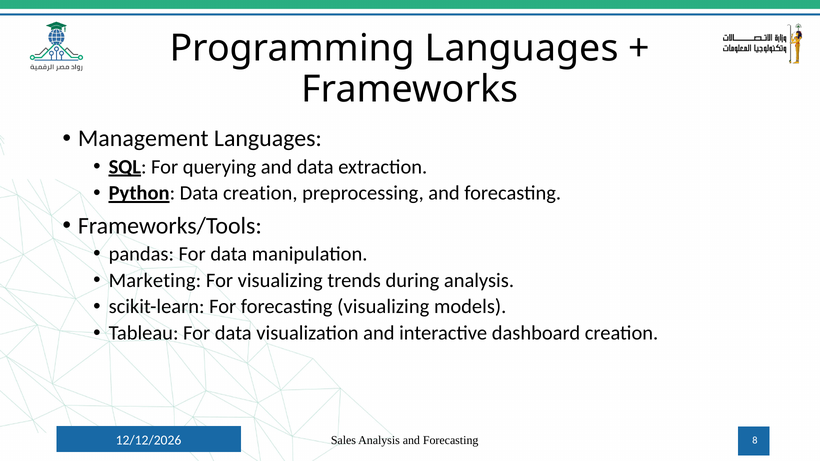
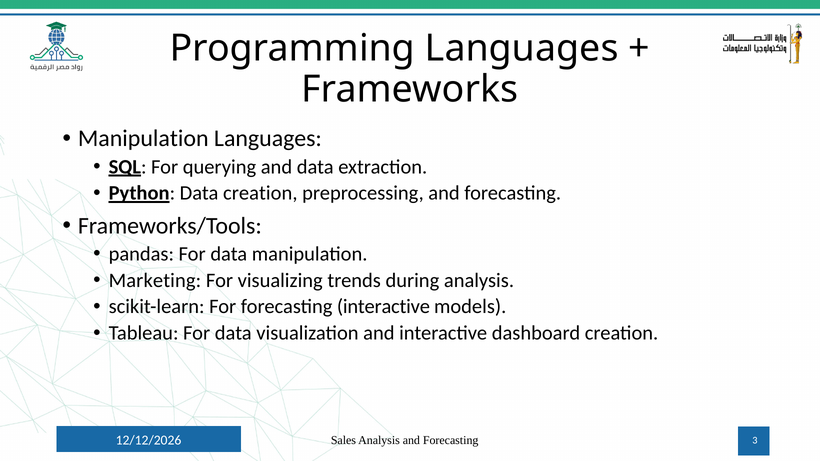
Management at (143, 139): Management -> Manipulation
forecasting visualizing: visualizing -> interactive
8: 8 -> 3
